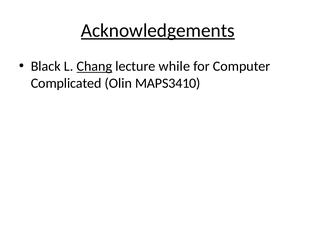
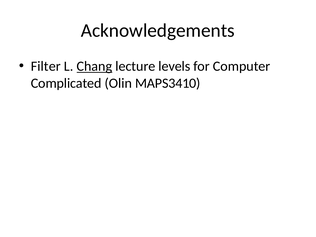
Acknowledgements underline: present -> none
Black: Black -> Filter
while: while -> levels
